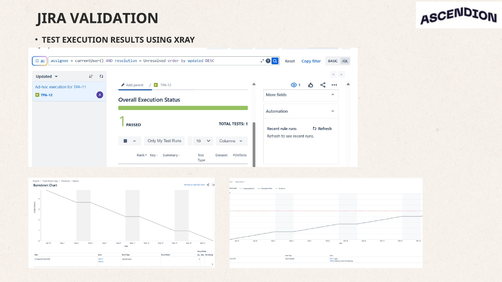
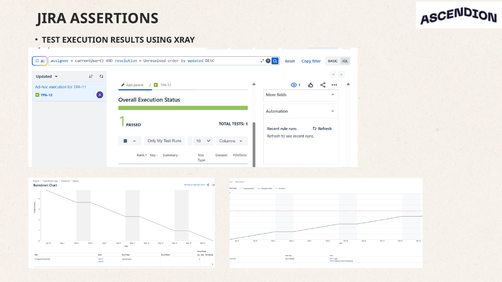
VALIDATION: VALIDATION -> ASSERTIONS
